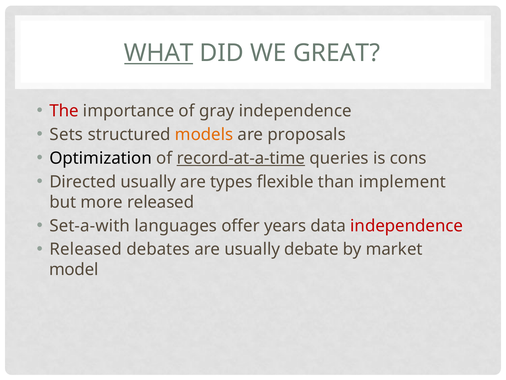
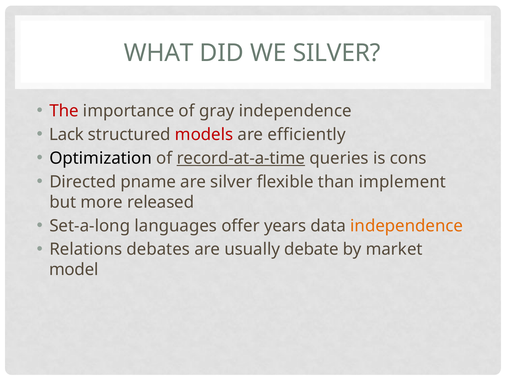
WHAT underline: present -> none
WE GREAT: GREAT -> SILVER
Sets: Sets -> Lack
models colour: orange -> red
proposals: proposals -> efficiently
Directed usually: usually -> pname
are types: types -> silver
Set-a-with: Set-a-with -> Set-a-long
independence at (407, 225) colour: red -> orange
Released at (86, 249): Released -> Relations
